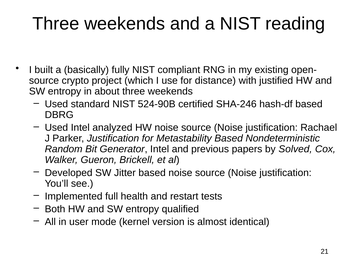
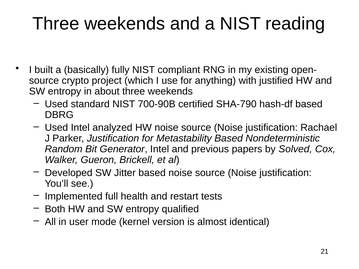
distance: distance -> anything
524-90B: 524-90B -> 700-90B
SHA-246: SHA-246 -> SHA-790
